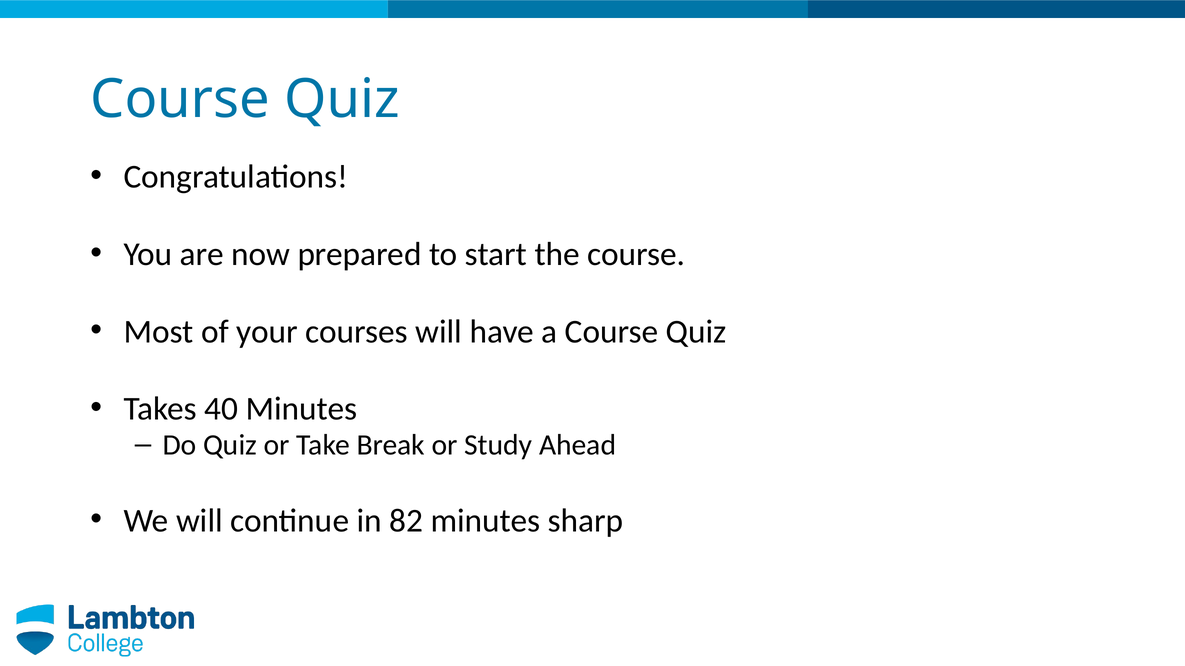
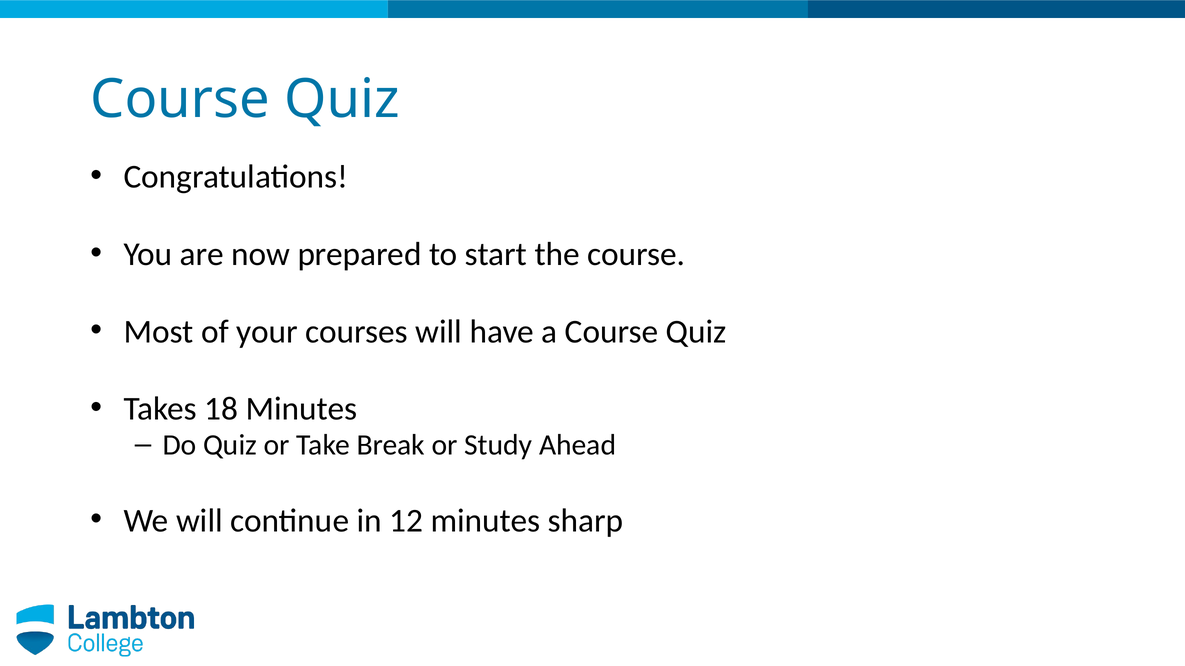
40: 40 -> 18
82: 82 -> 12
